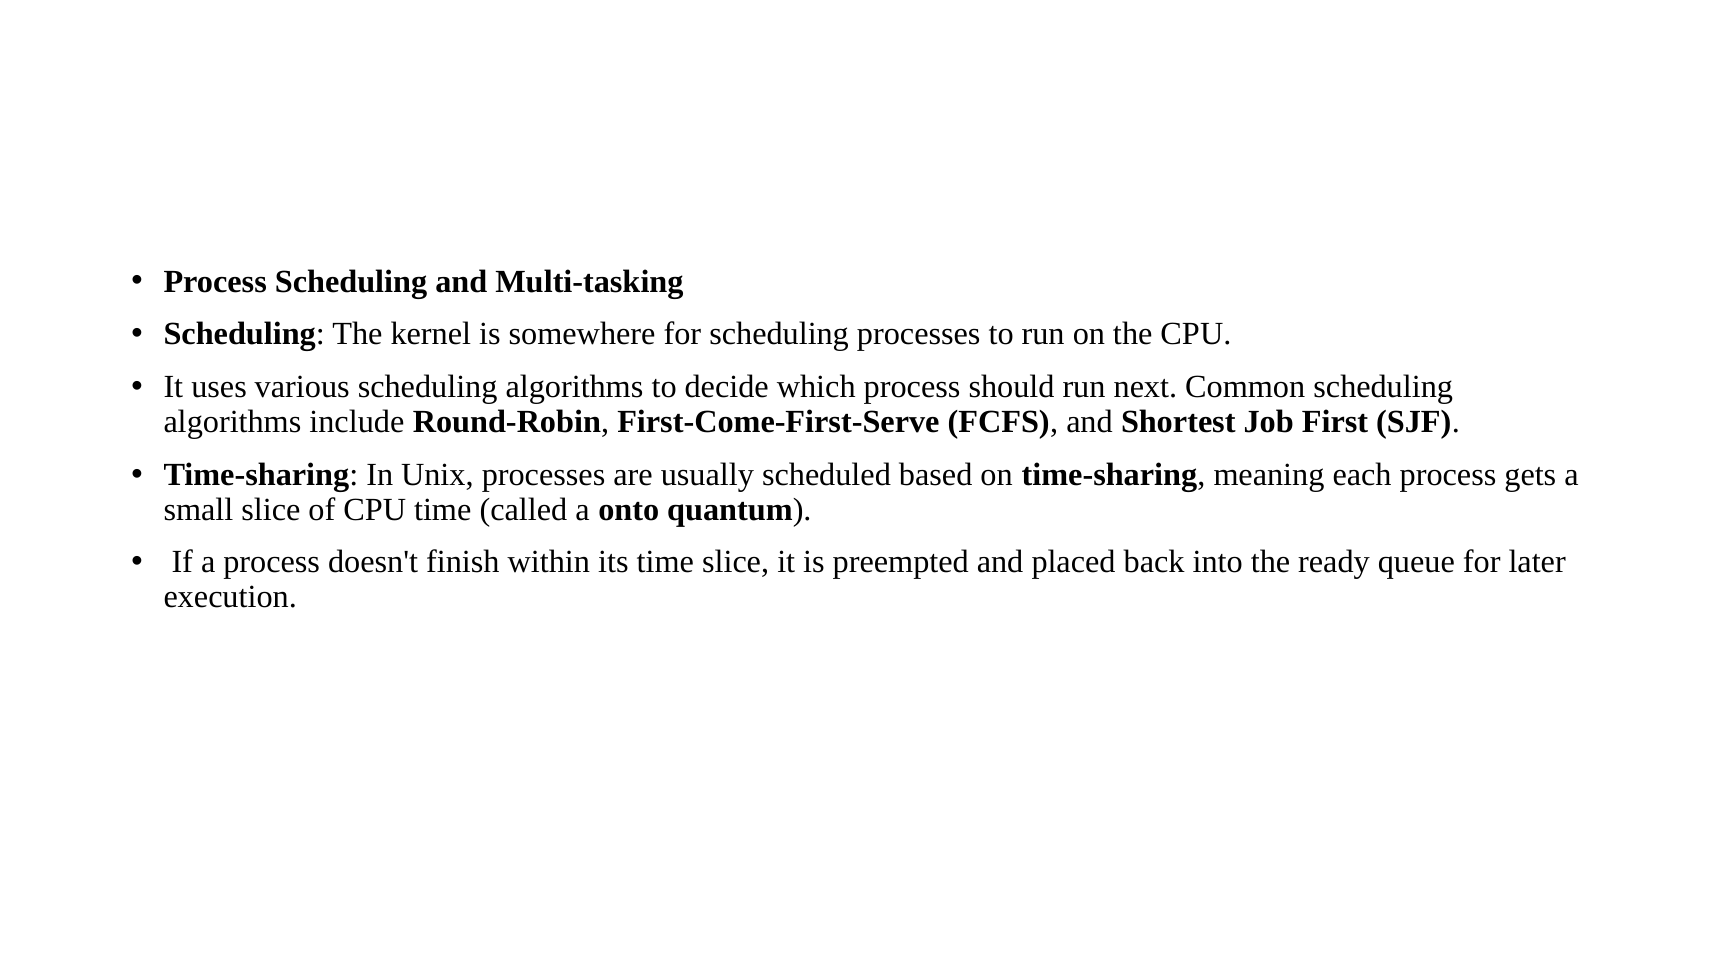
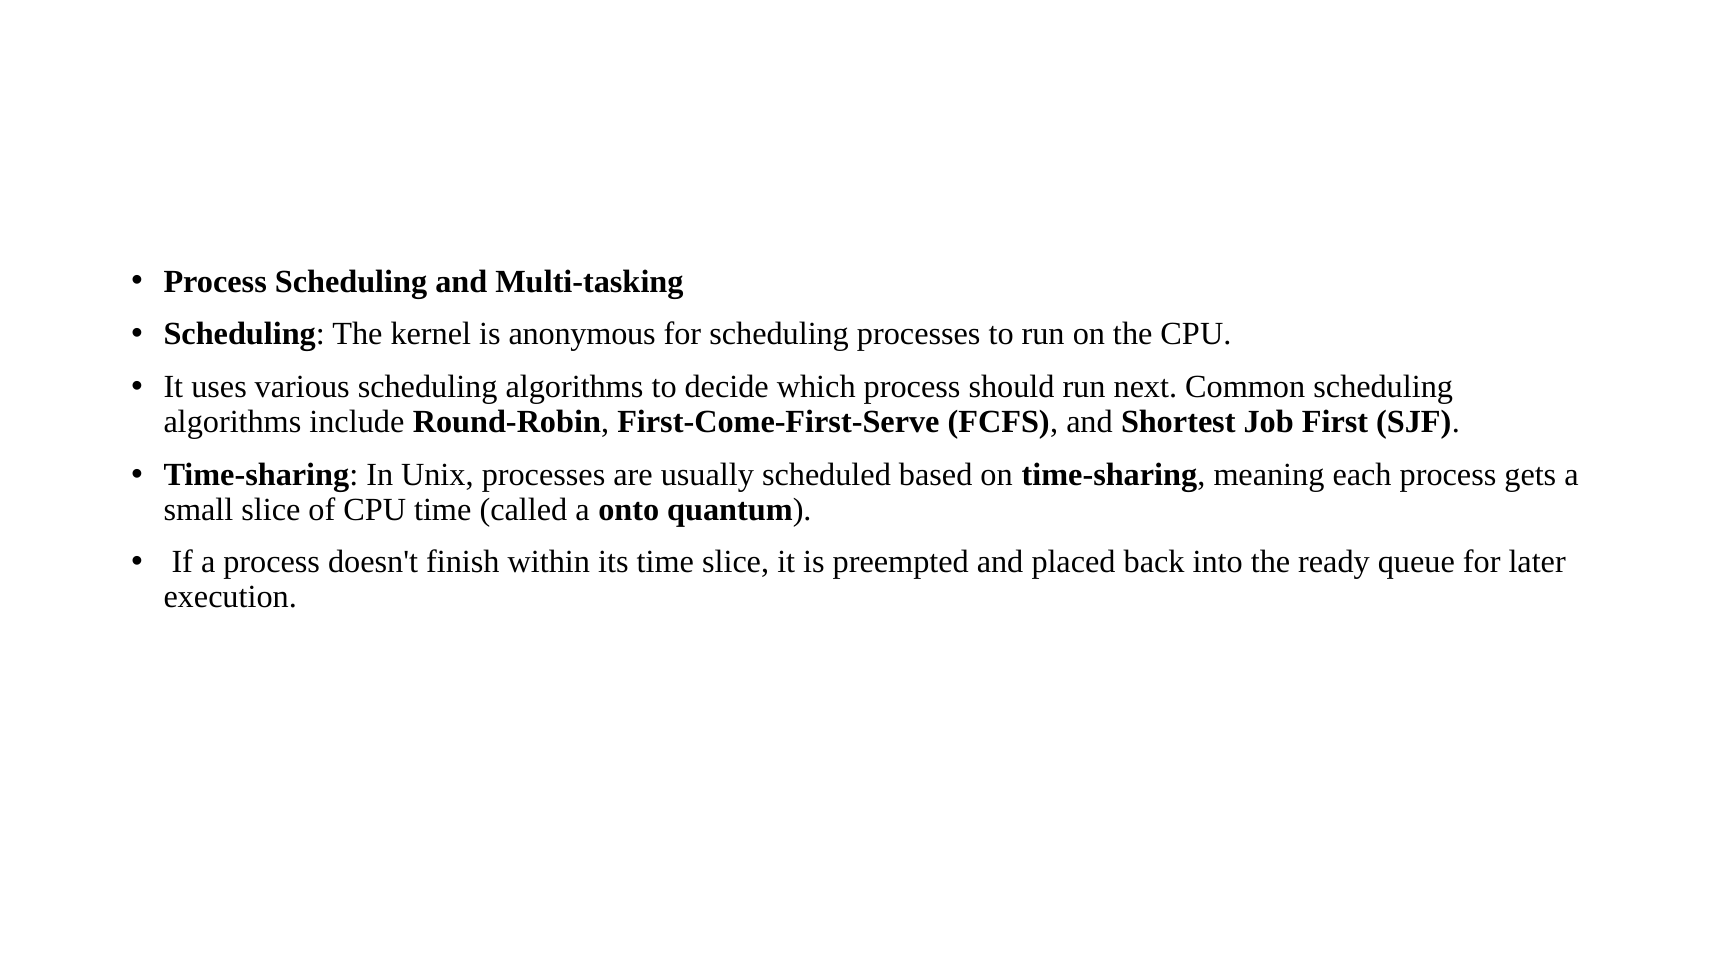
somewhere: somewhere -> anonymous
